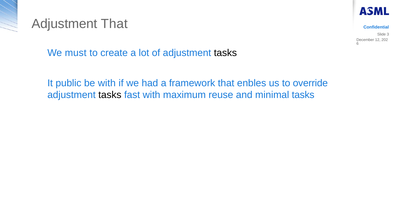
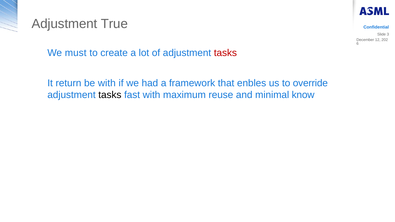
Adjustment That: That -> True
tasks at (225, 53) colour: black -> red
public: public -> return
minimal tasks: tasks -> know
